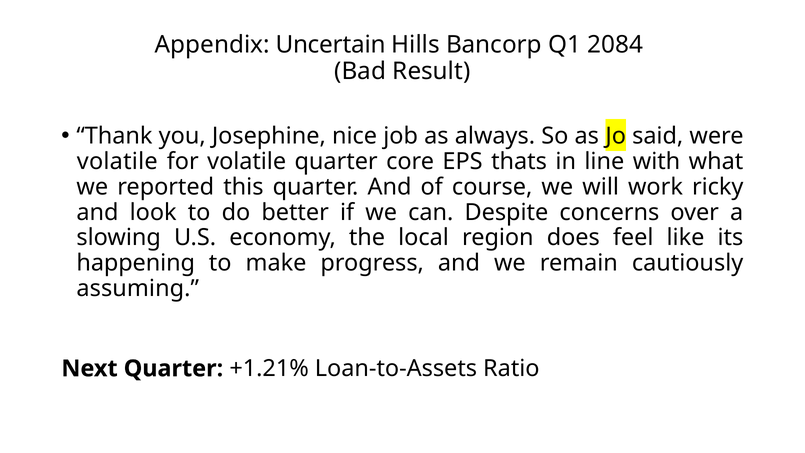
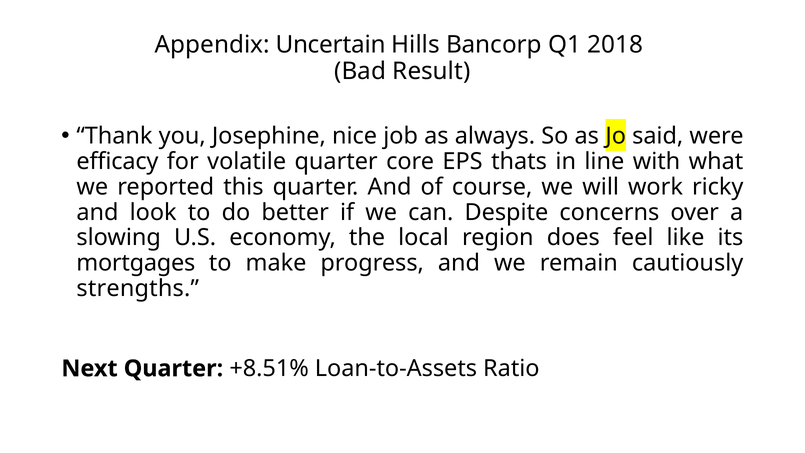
2084: 2084 -> 2018
volatile at (117, 161): volatile -> efficacy
happening: happening -> mortgages
assuming: assuming -> strengths
+1.21%: +1.21% -> +8.51%
